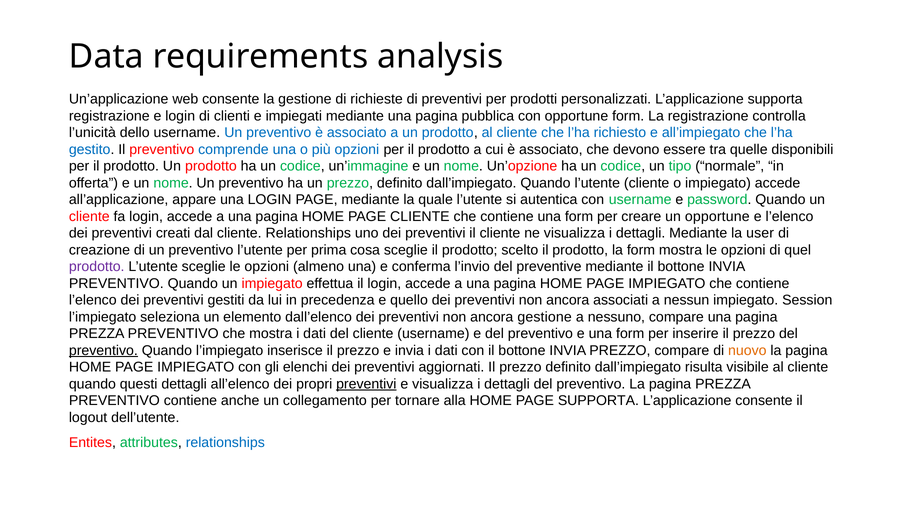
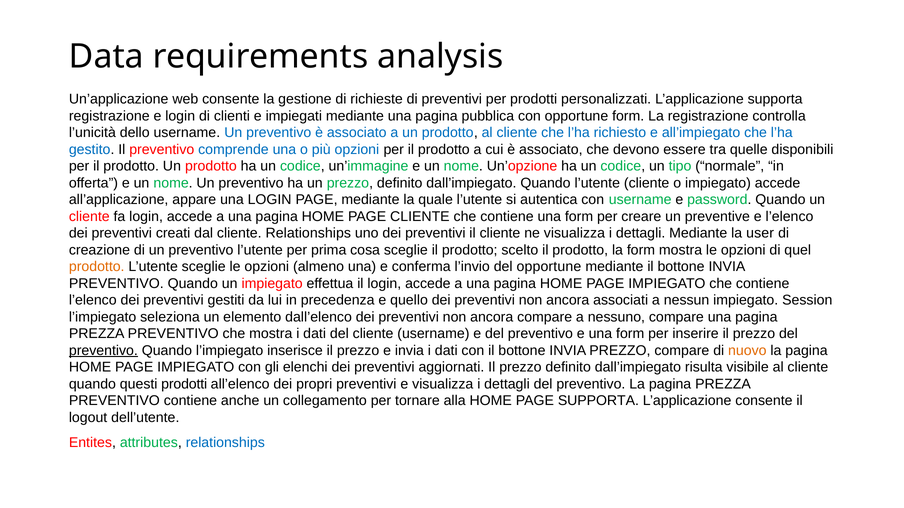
un opportune: opportune -> preventive
prodotto at (97, 267) colour: purple -> orange
del preventive: preventive -> opportune
ancora gestione: gestione -> compare
questi dettagli: dettagli -> prodotti
preventivi at (366, 384) underline: present -> none
